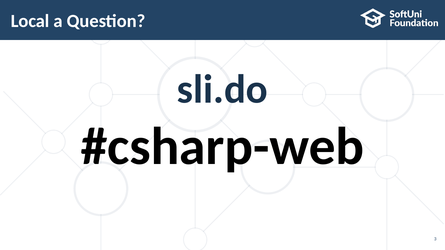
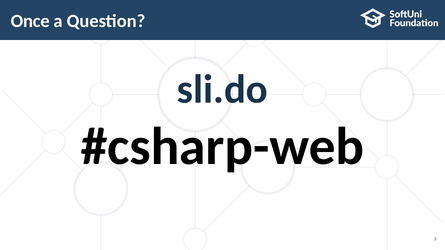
Local: Local -> Once
